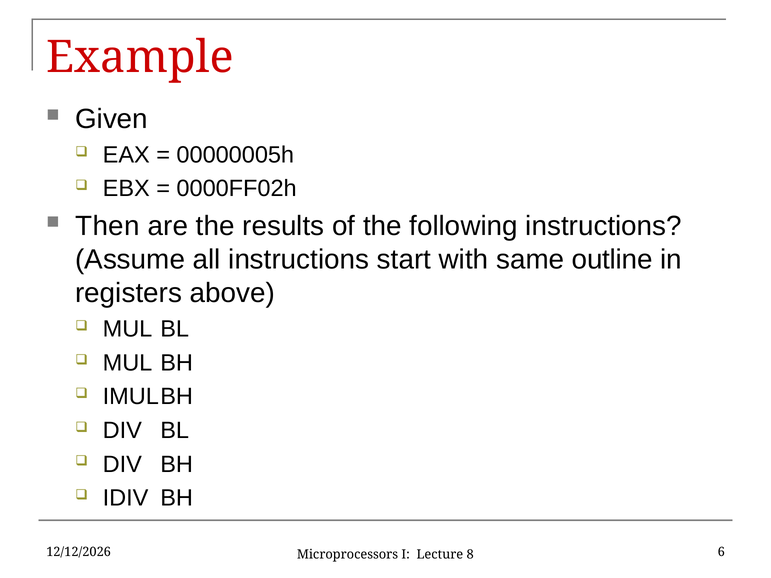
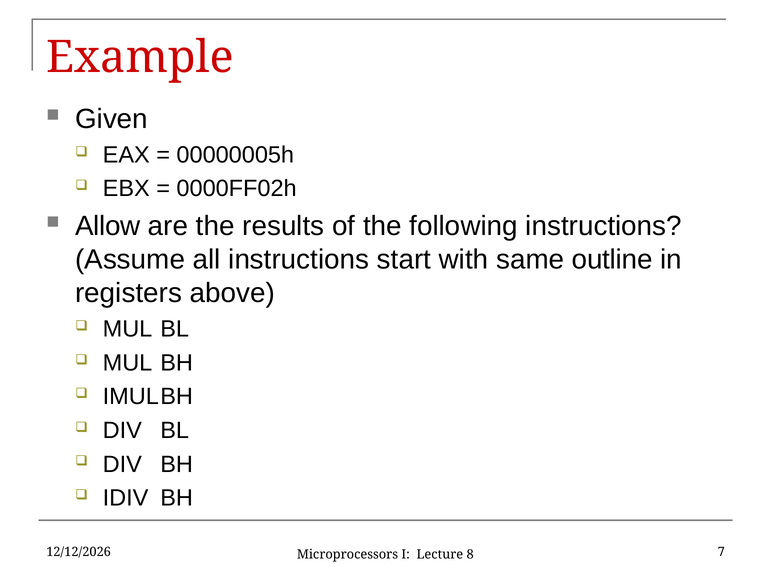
Then: Then -> Allow
6: 6 -> 7
